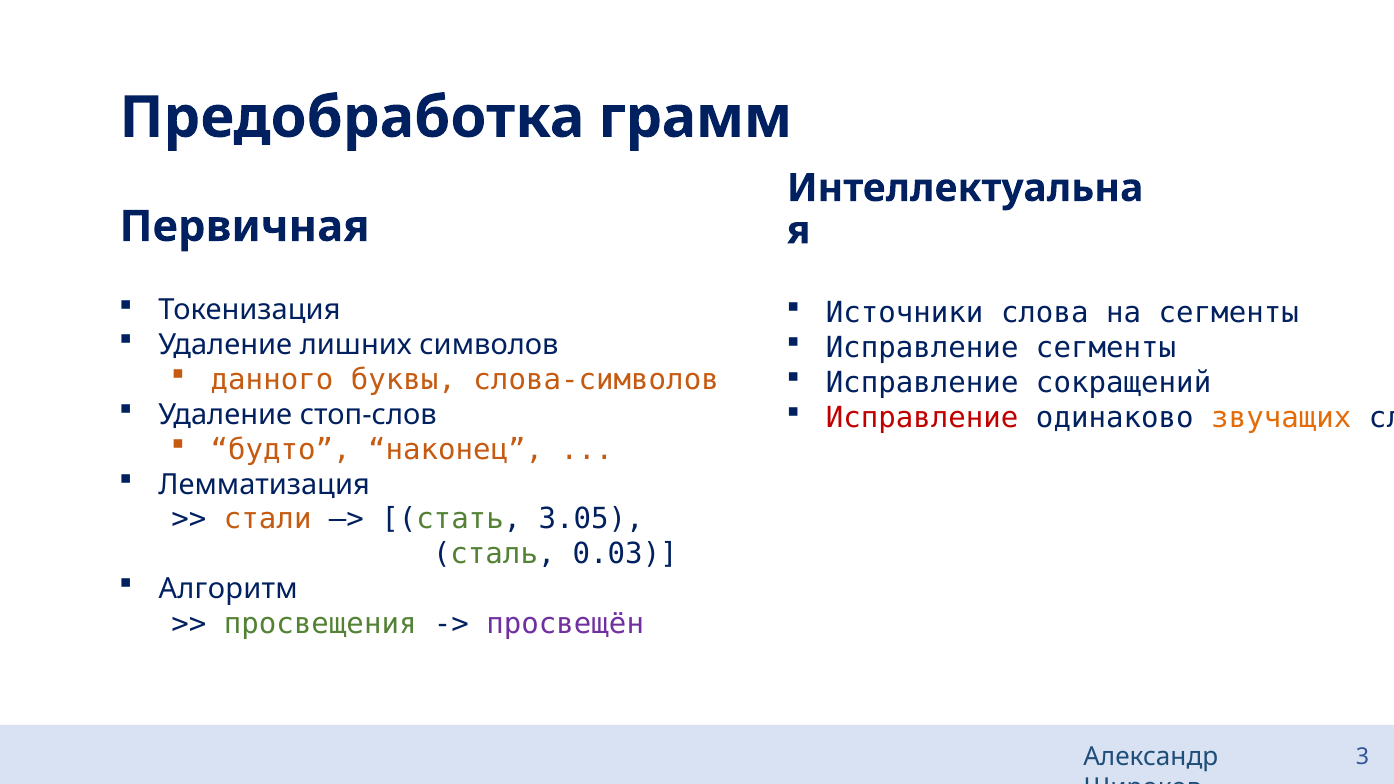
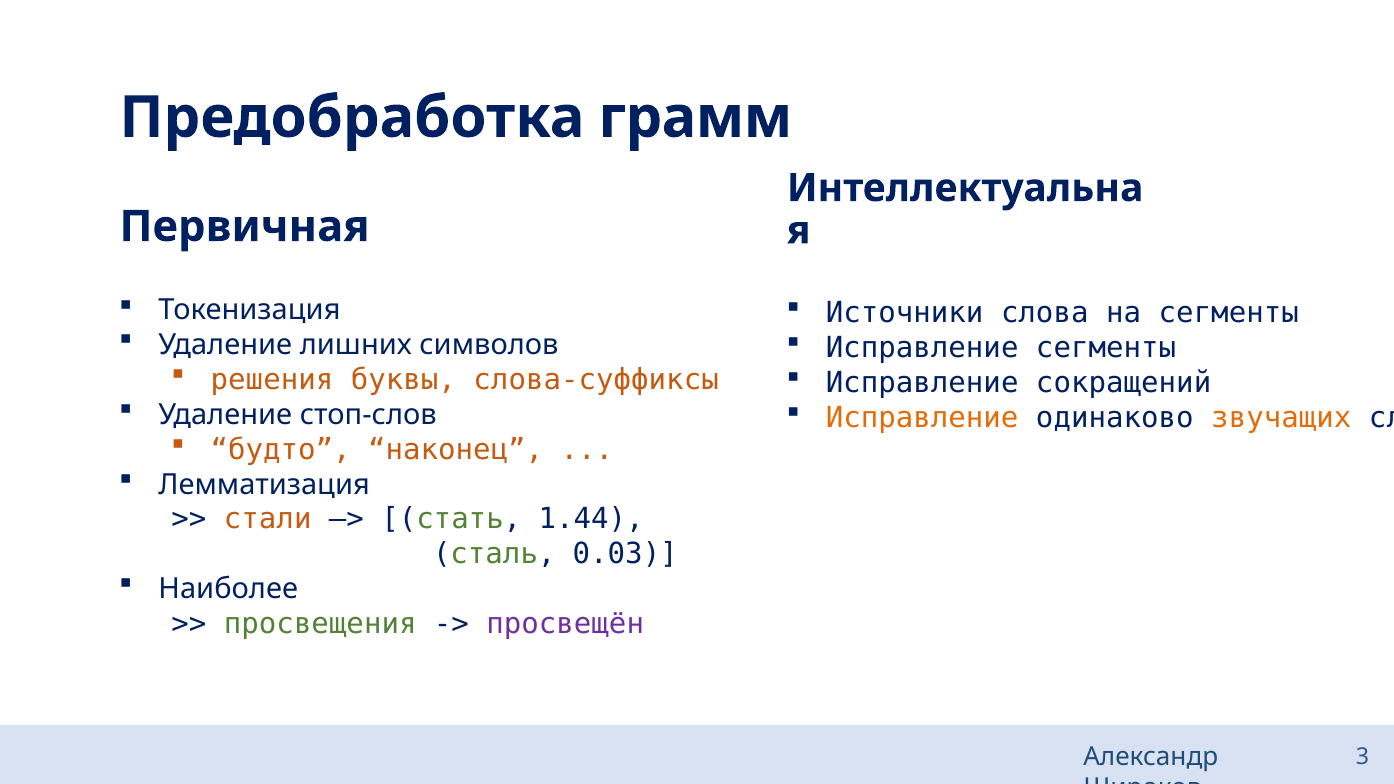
данного: данного -> решения
слова-символов: слова-символов -> слова-суффиксы
Исправление at (922, 418) colour: red -> orange
3.05: 3.05 -> 1.44
Алгоритм: Алгоритм -> Наиболее
